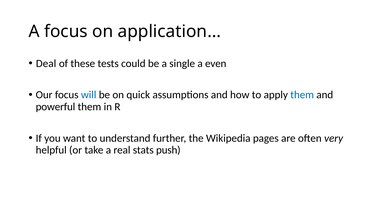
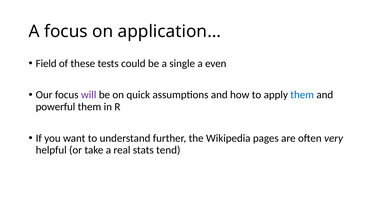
Deal: Deal -> Field
will colour: blue -> purple
push: push -> tend
